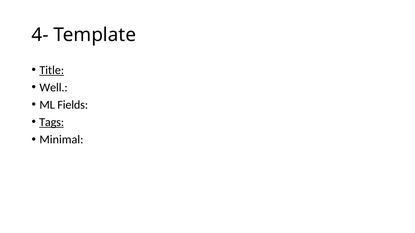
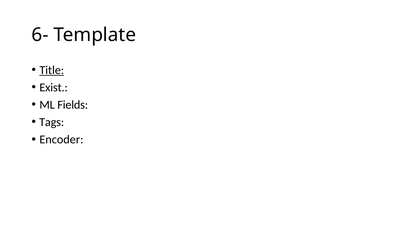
4-: 4- -> 6-
Well: Well -> Exist
Tags underline: present -> none
Minimal: Minimal -> Encoder
